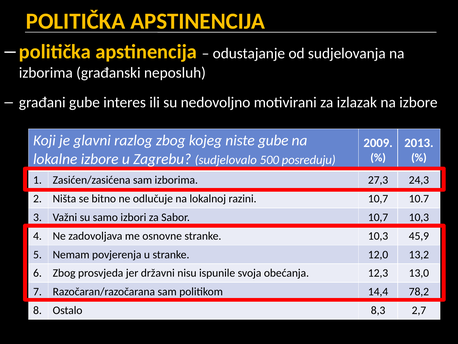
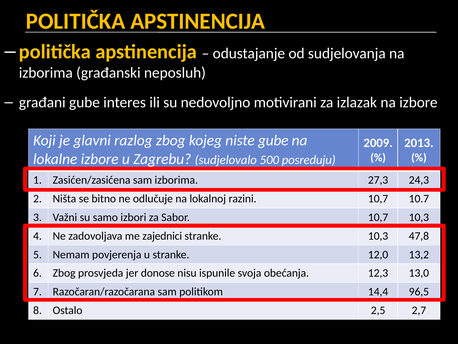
osnovne: osnovne -> zajednici
45,9: 45,9 -> 47,8
državni: državni -> donose
78,2: 78,2 -> 96,5
8,3: 8,3 -> 2,5
